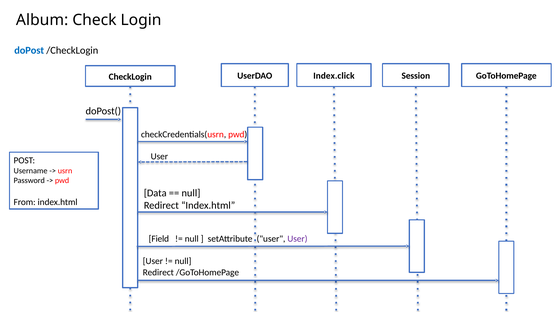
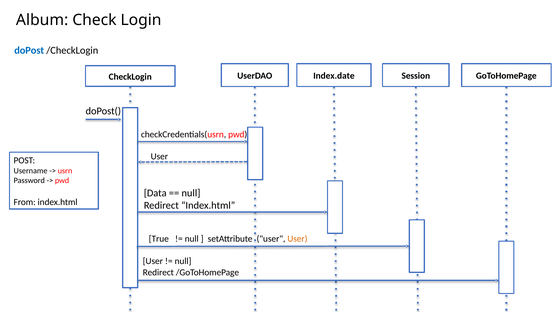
Index.click: Index.click -> Index.date
Field: Field -> True
User at (297, 239) colour: purple -> orange
